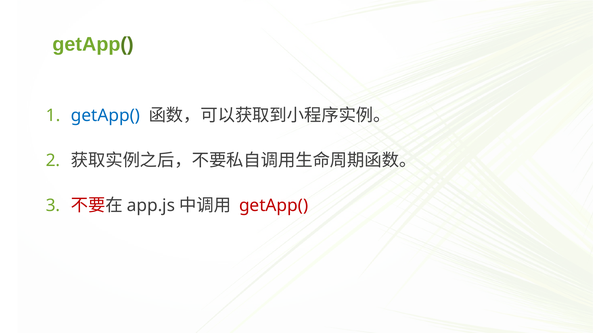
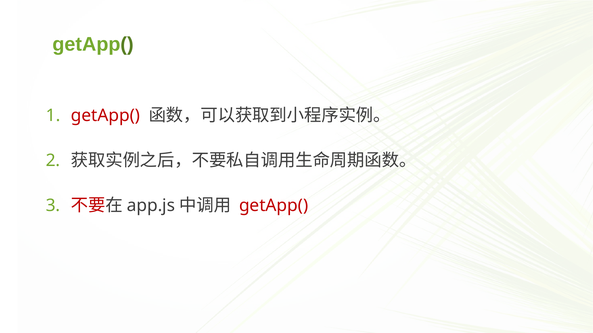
getApp( at (105, 116) colour: blue -> red
